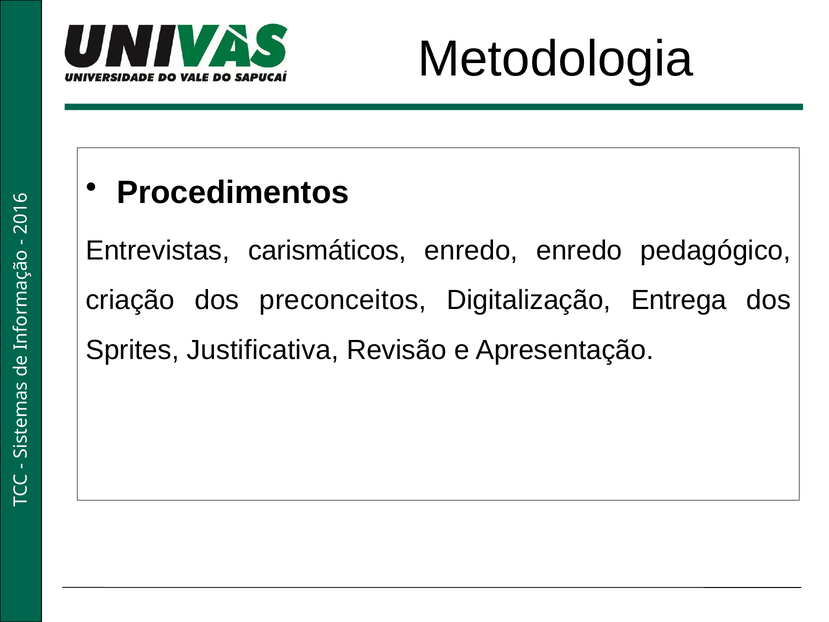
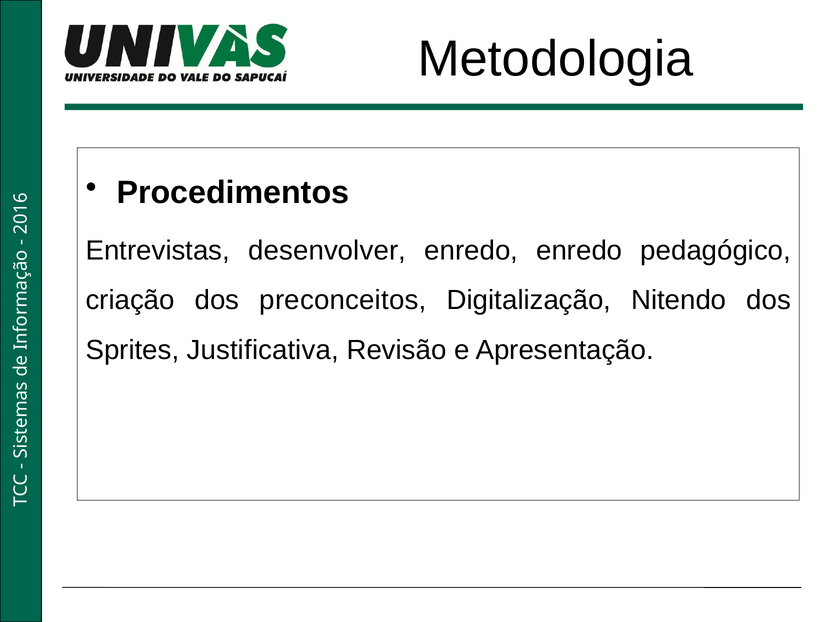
carismáticos: carismáticos -> desenvolver
Entrega: Entrega -> Nitendo
